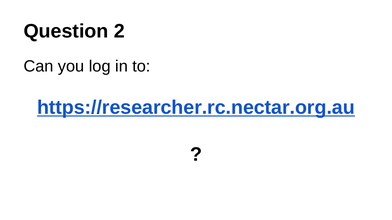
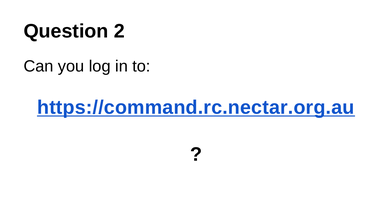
https://researcher.rc.nectar.org.au: https://researcher.rc.nectar.org.au -> https://command.rc.nectar.org.au
